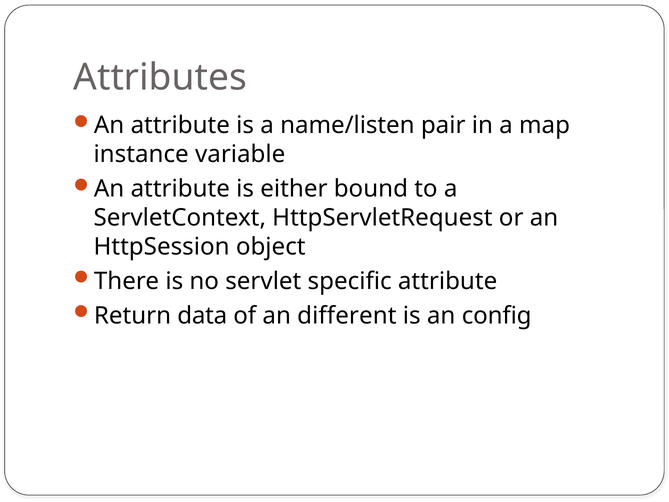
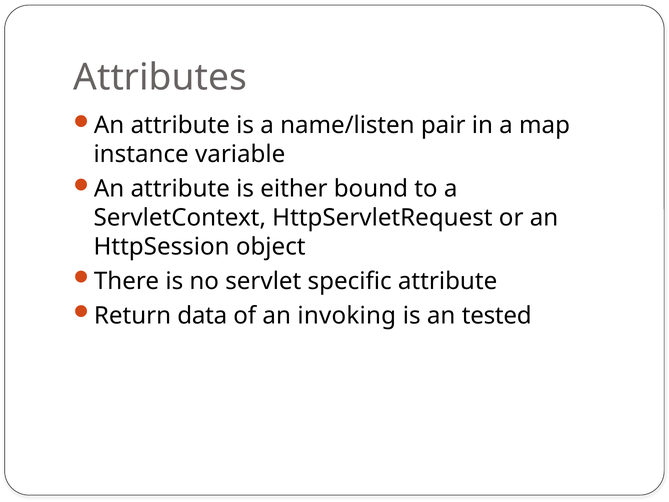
different: different -> invoking
config: config -> tested
